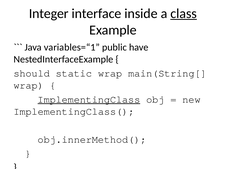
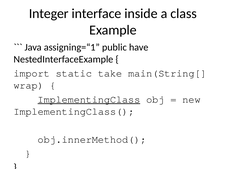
class at (184, 14) underline: present -> none
variables=“1: variables=“1 -> assigning=“1
should: should -> import
static wrap: wrap -> take
